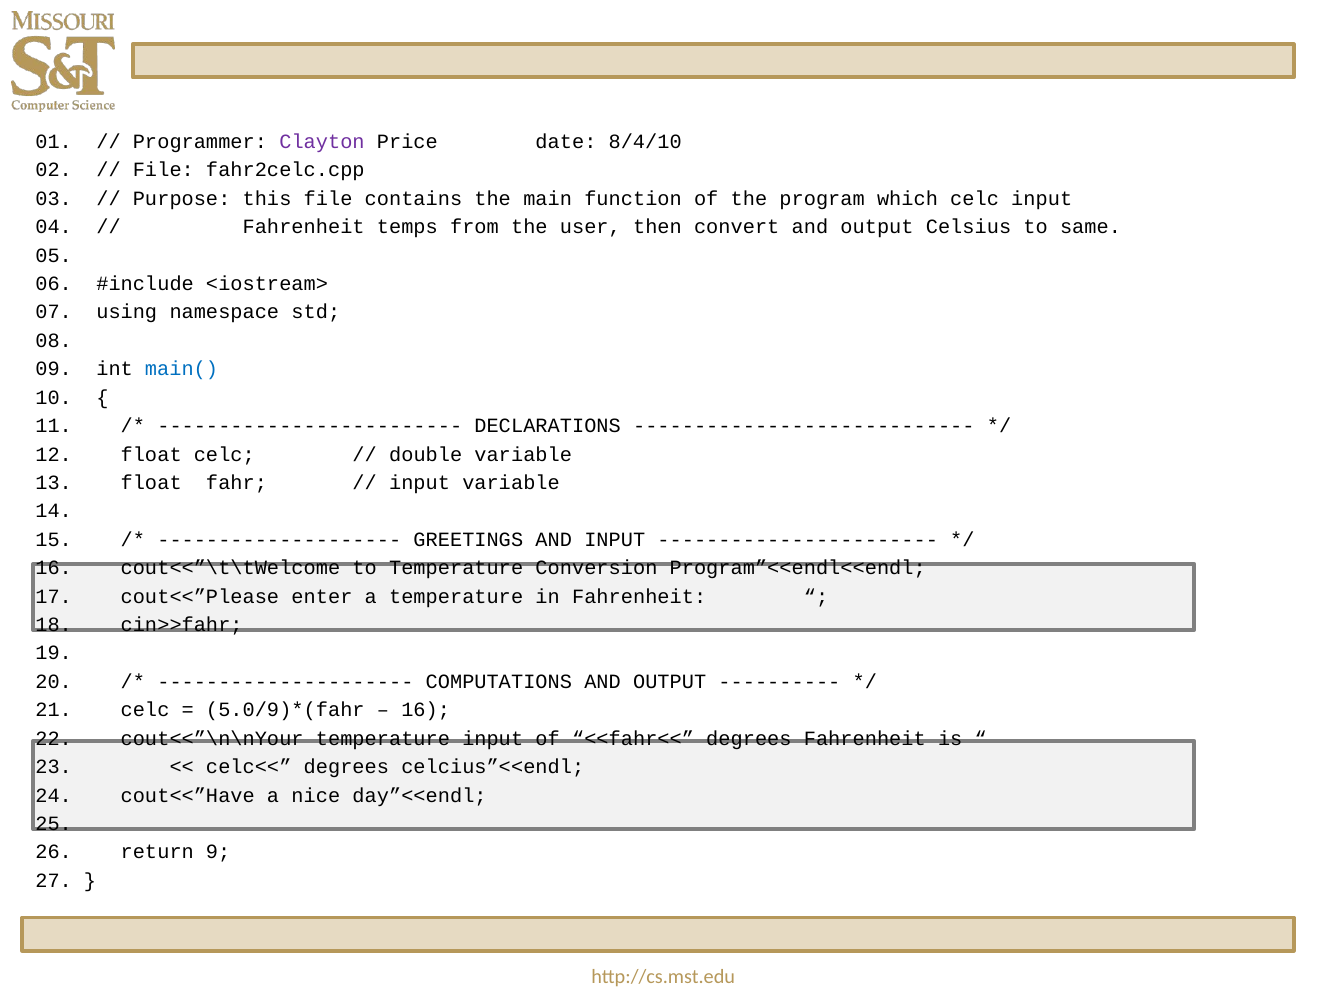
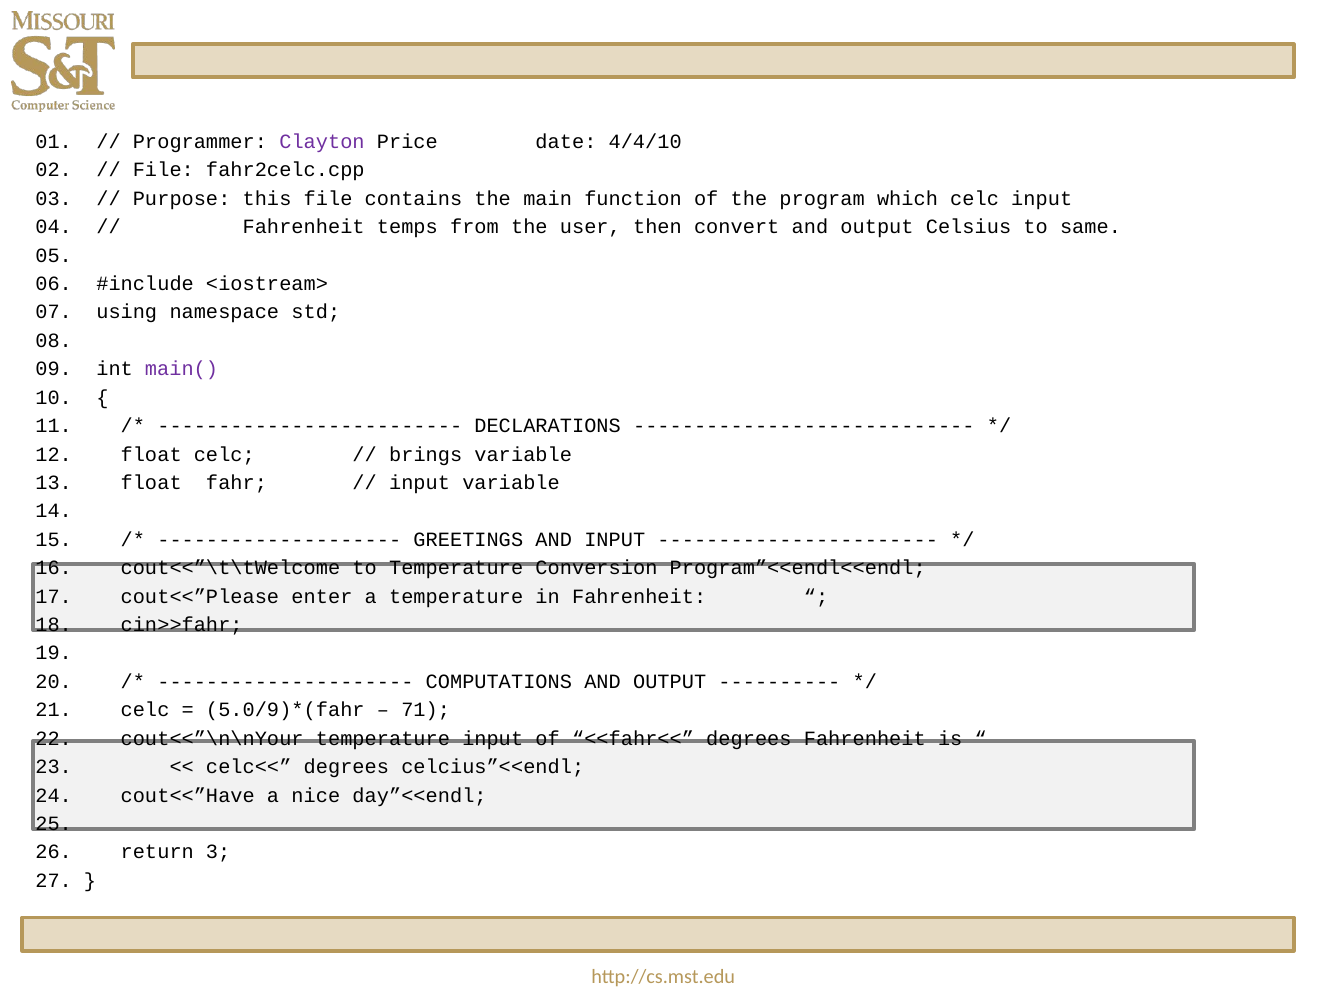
8/4/10: 8/4/10 -> 4/4/10
main( colour: blue -> purple
double: double -> brings
16 at (426, 710): 16 -> 71
9: 9 -> 3
